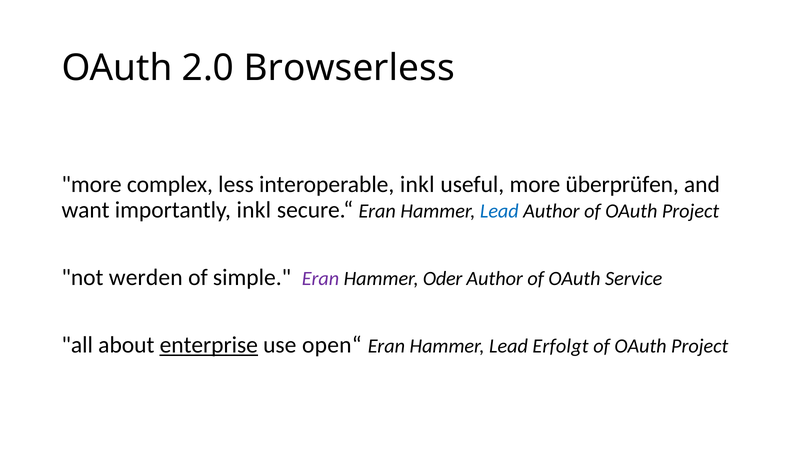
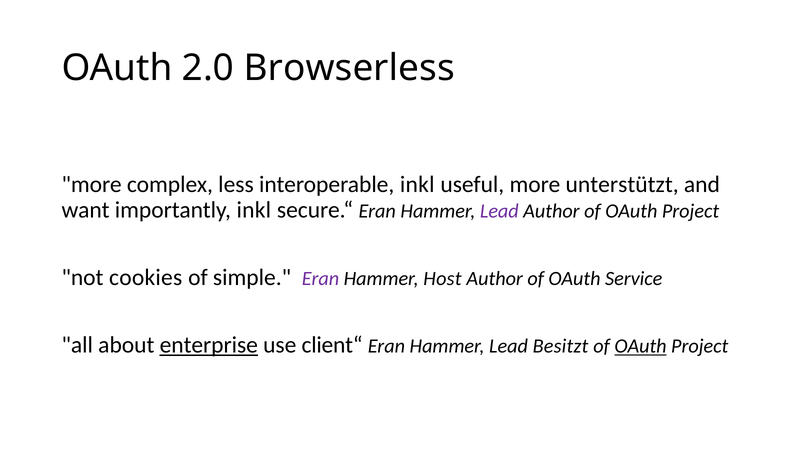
überprüfen: überprüfen -> unterstützt
Lead at (499, 211) colour: blue -> purple
werden: werden -> cookies
Oder: Oder -> Host
open“: open“ -> client“
Erfolgt: Erfolgt -> Besitzt
OAuth at (641, 346) underline: none -> present
